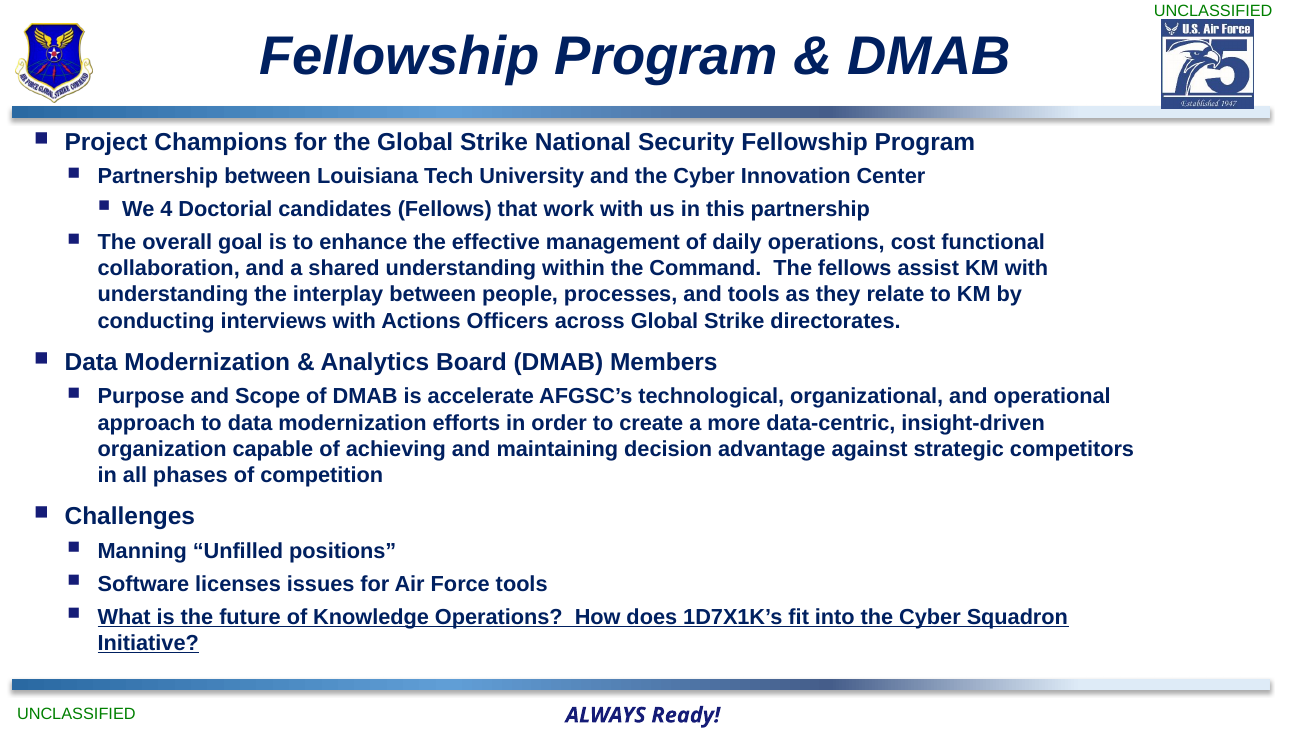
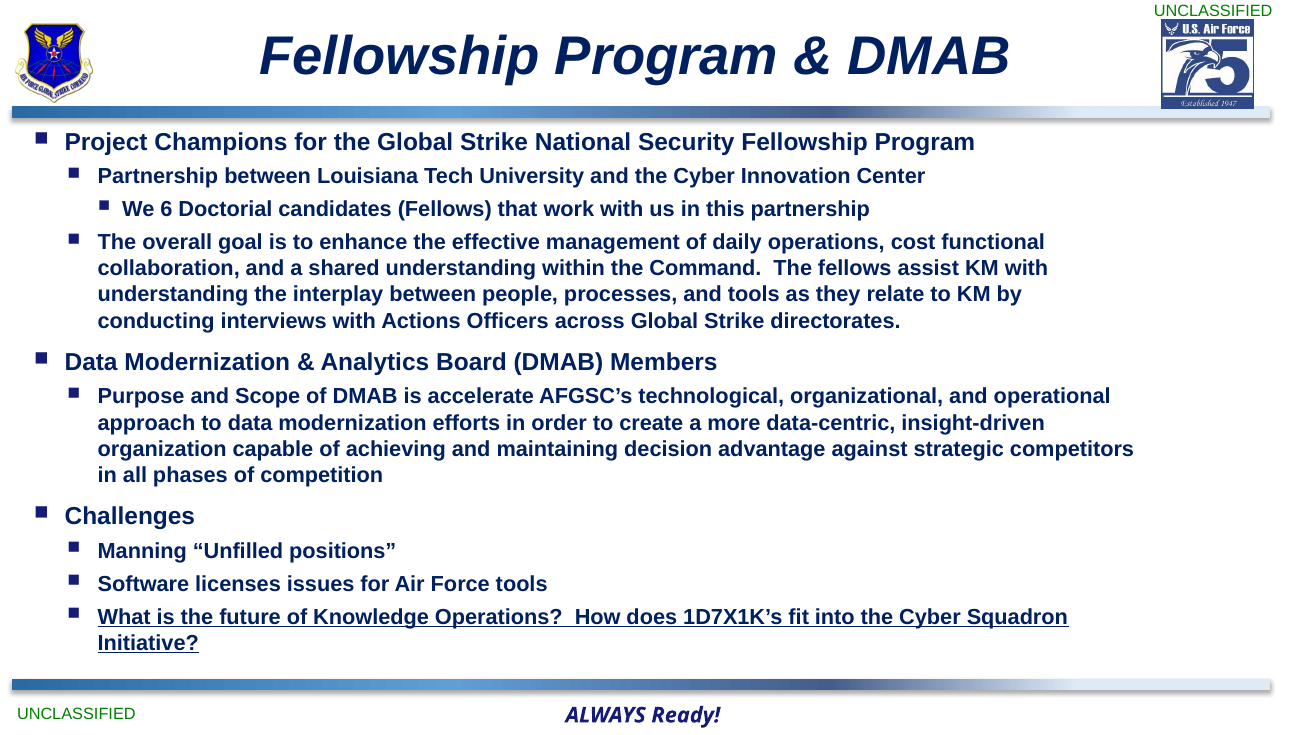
4: 4 -> 6
